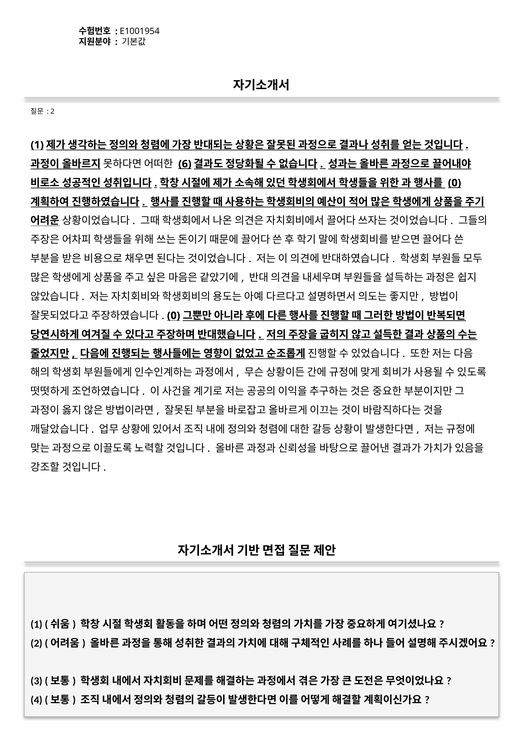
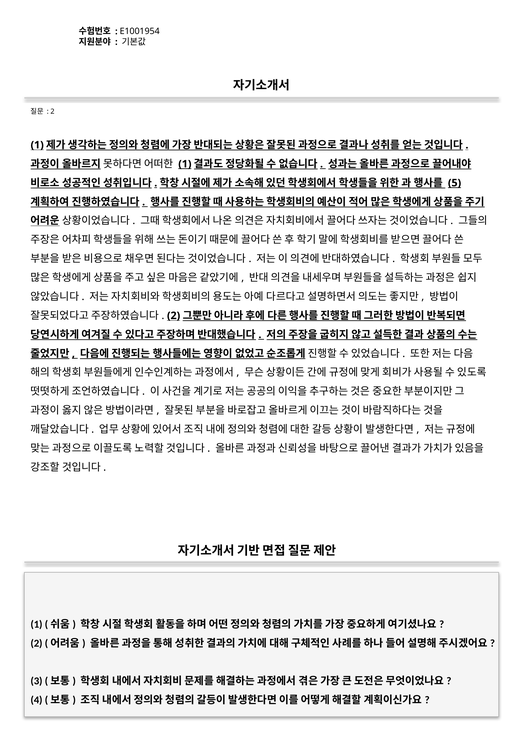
6 at (185, 164): 6 -> 1
0 at (455, 183): 0 -> 5
0 at (174, 316): 0 -> 2
